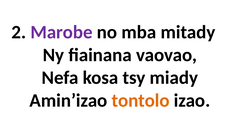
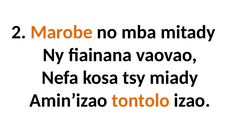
Marobe colour: purple -> orange
